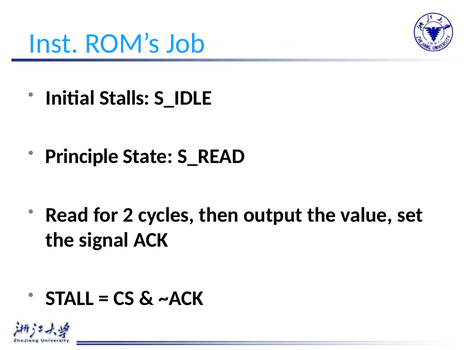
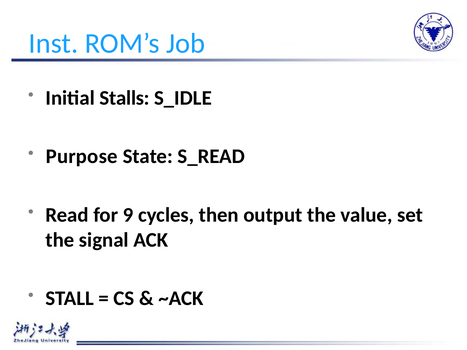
Principle: Principle -> Purpose
2: 2 -> 9
